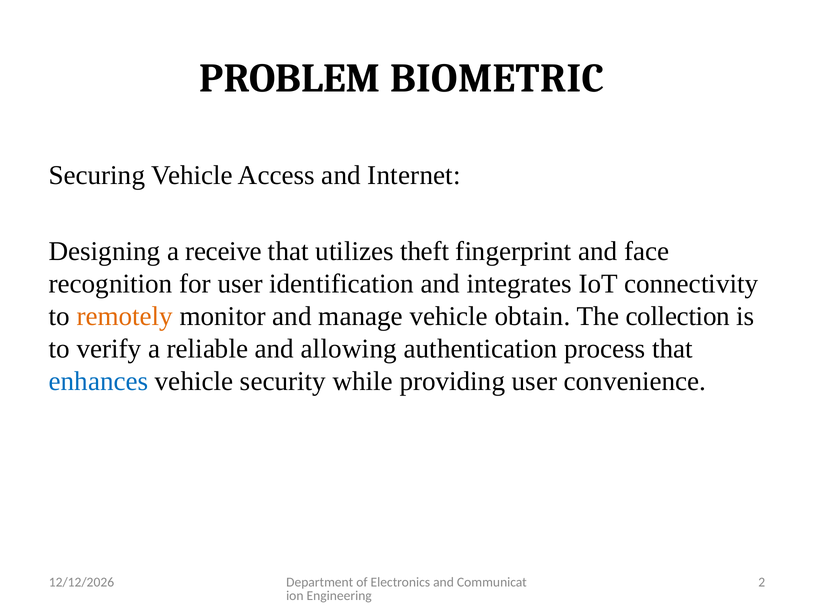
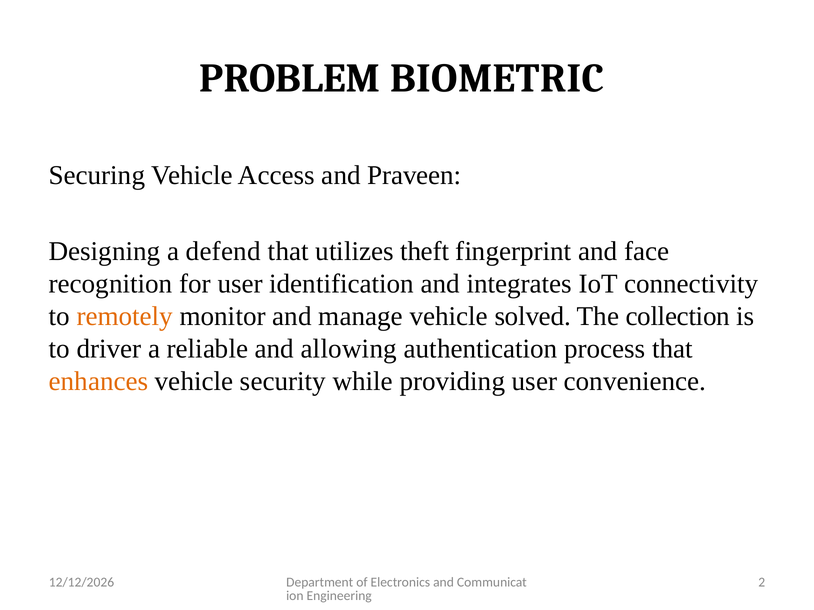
Internet: Internet -> Praveen
receive: receive -> defend
obtain: obtain -> solved
verify: verify -> driver
enhances colour: blue -> orange
